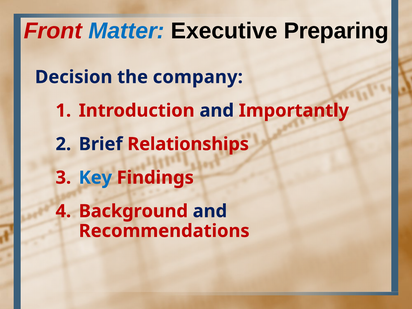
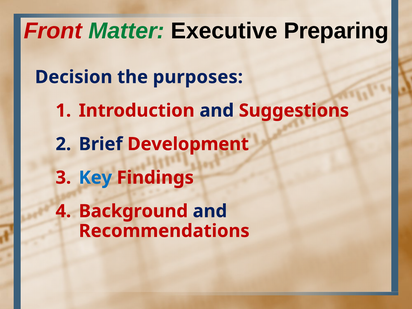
Matter colour: blue -> green
company: company -> purposes
Importantly: Importantly -> Suggestions
Relationships: Relationships -> Development
